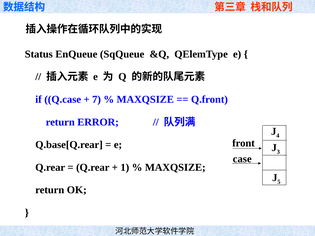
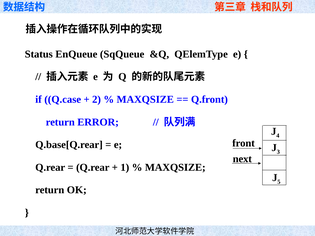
7: 7 -> 2
case: case -> next
